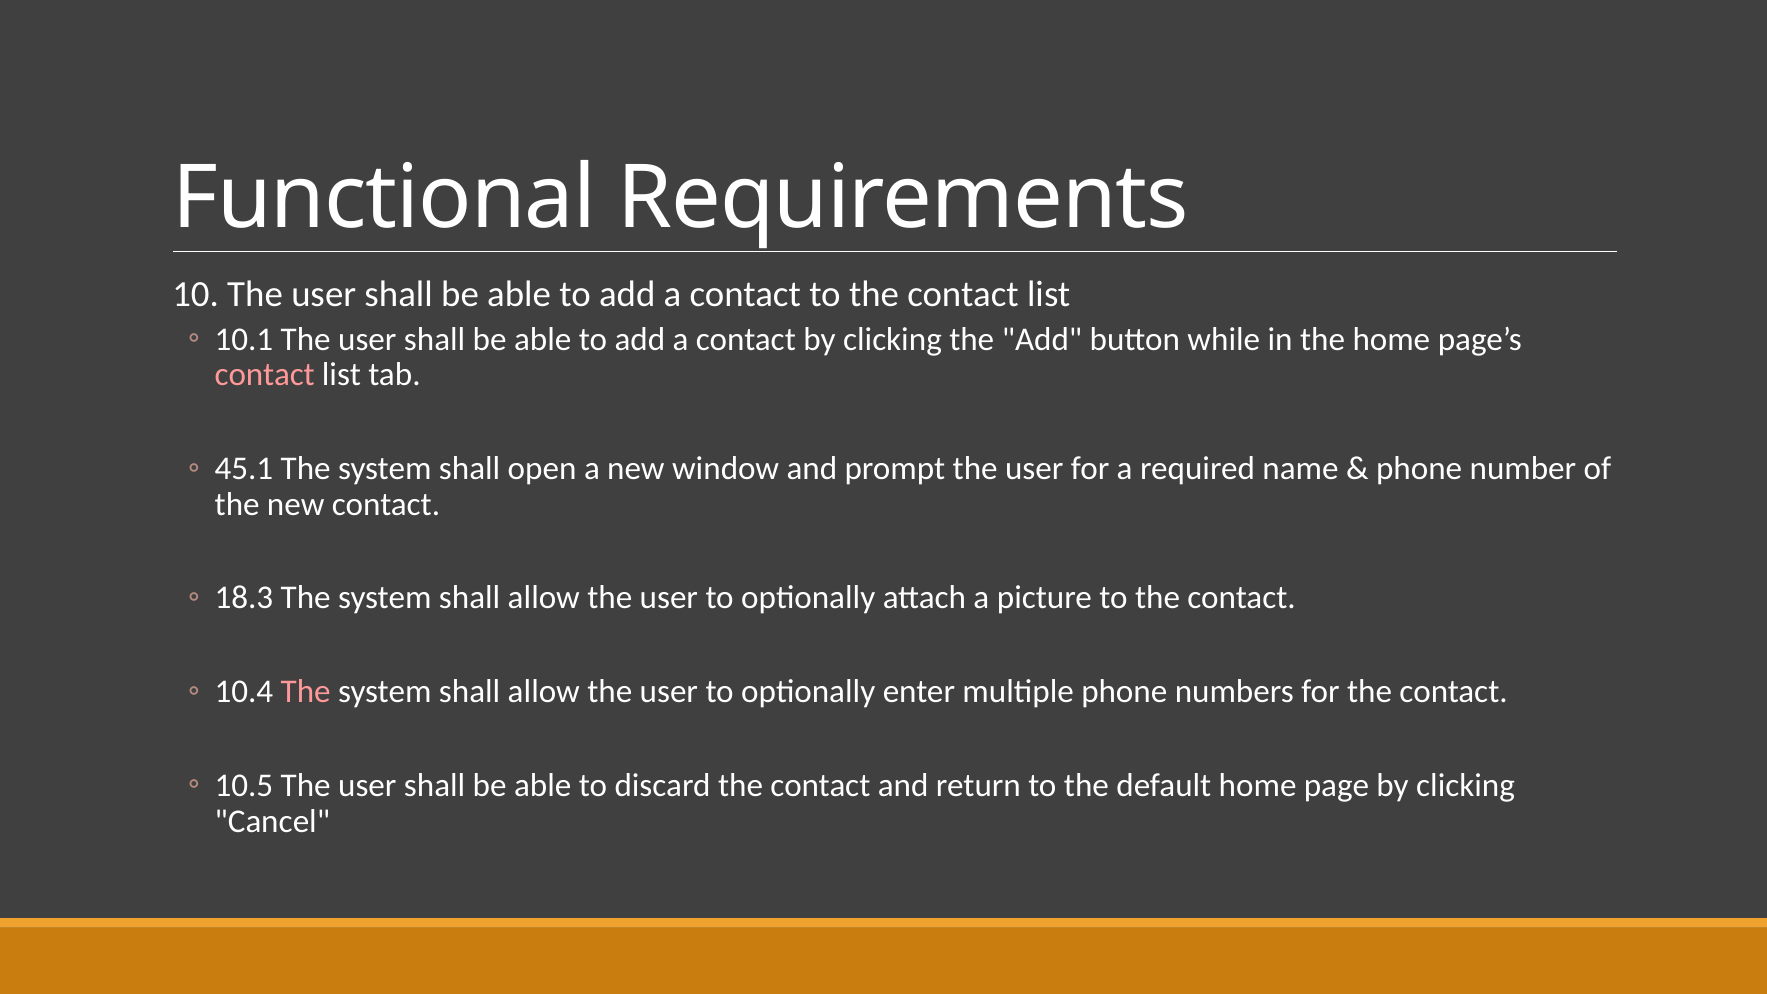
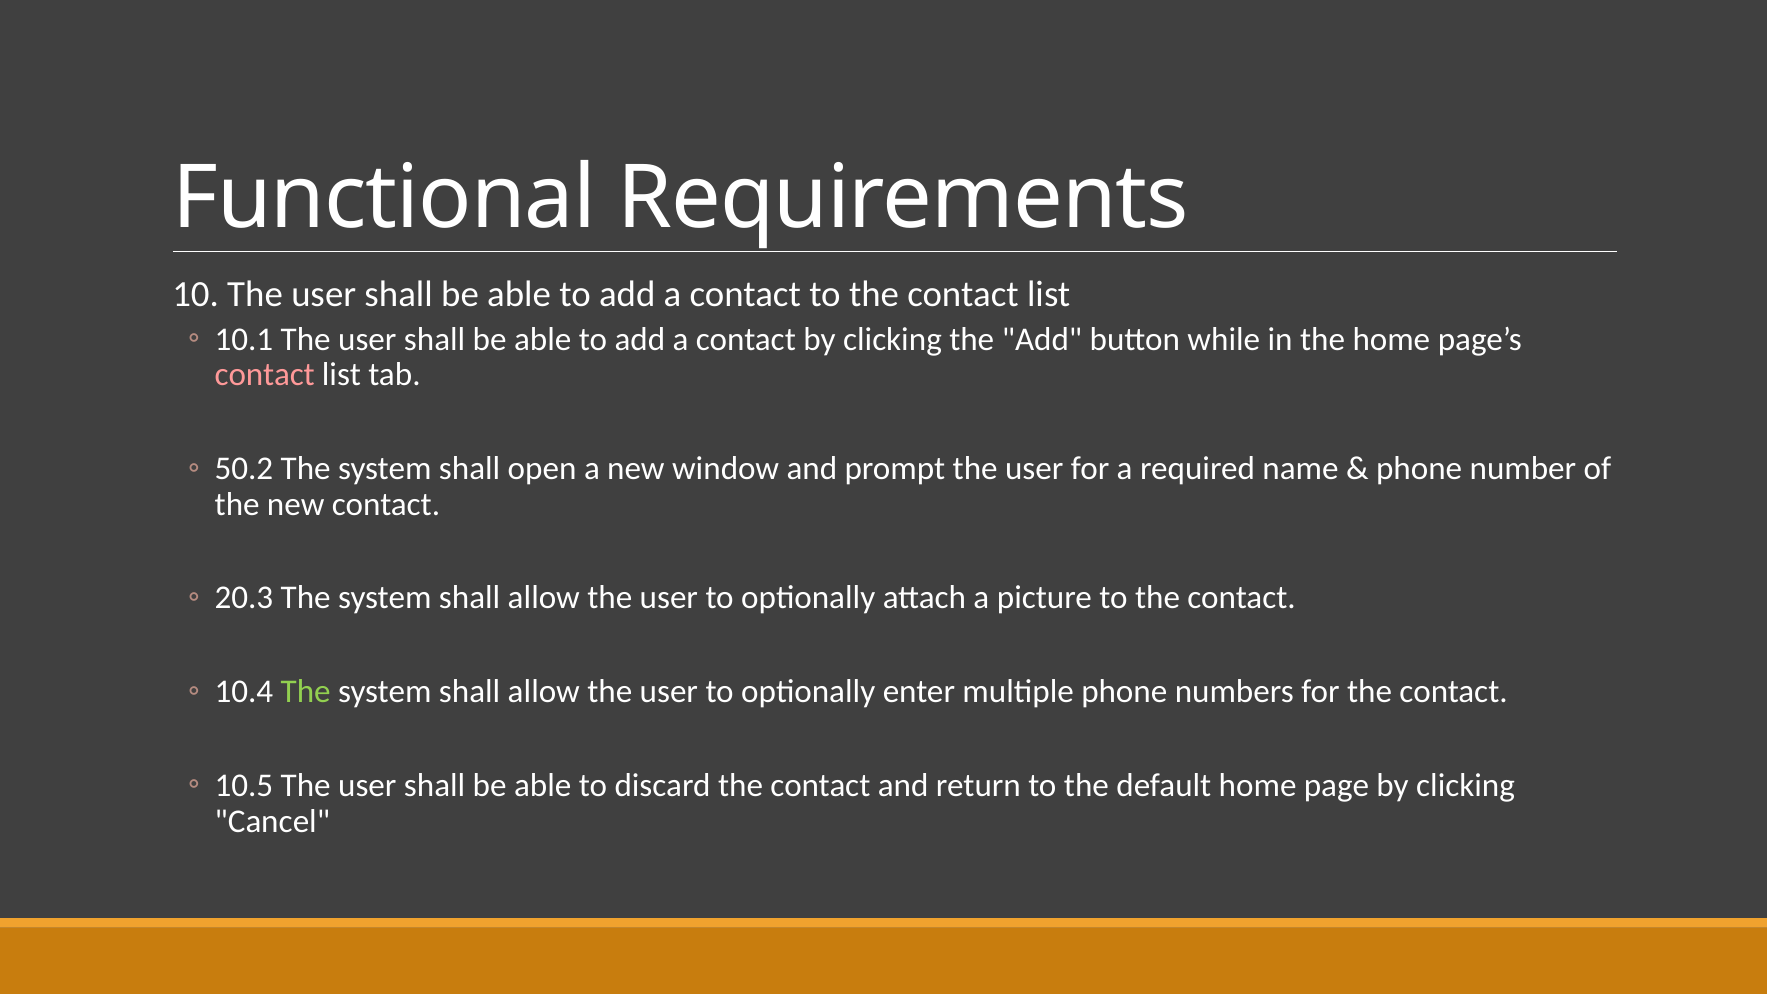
45.1: 45.1 -> 50.2
18.3: 18.3 -> 20.3
The at (306, 692) colour: pink -> light green
